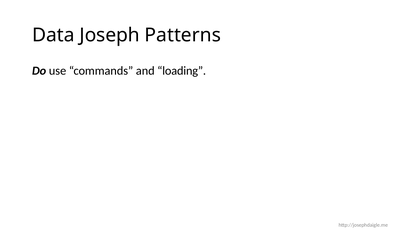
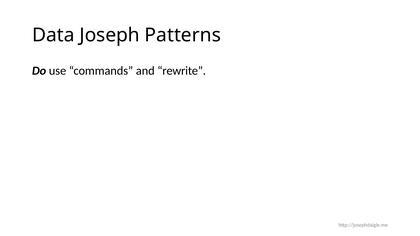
loading: loading -> rewrite
